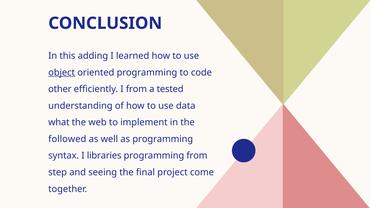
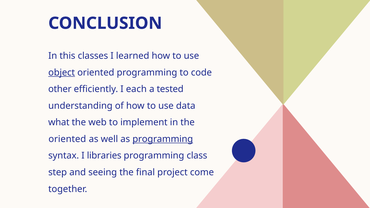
adding: adding -> classes
I from: from -> each
followed at (67, 139): followed -> oriented
programming at (163, 139) underline: none -> present
programming from: from -> class
